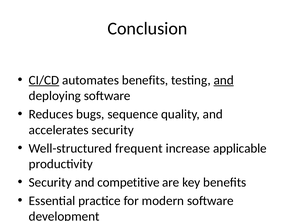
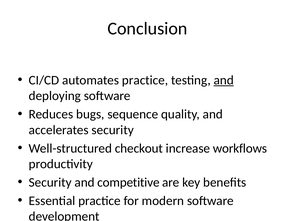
CI/CD underline: present -> none
automates benefits: benefits -> practice
frequent: frequent -> checkout
applicable: applicable -> workflows
